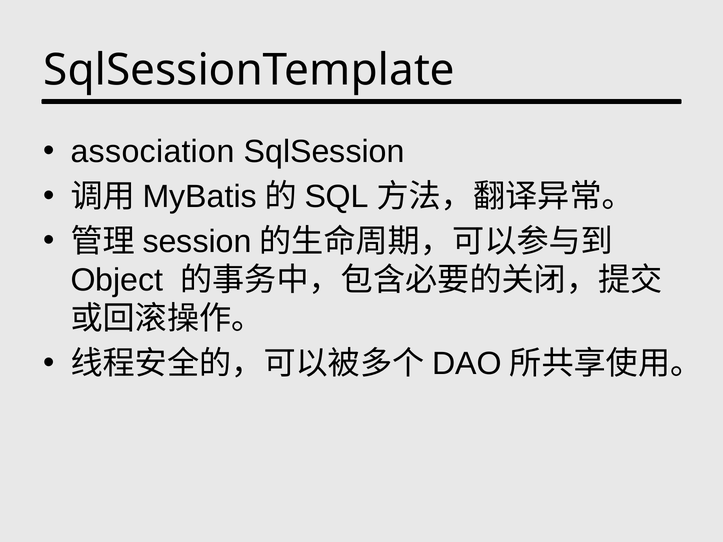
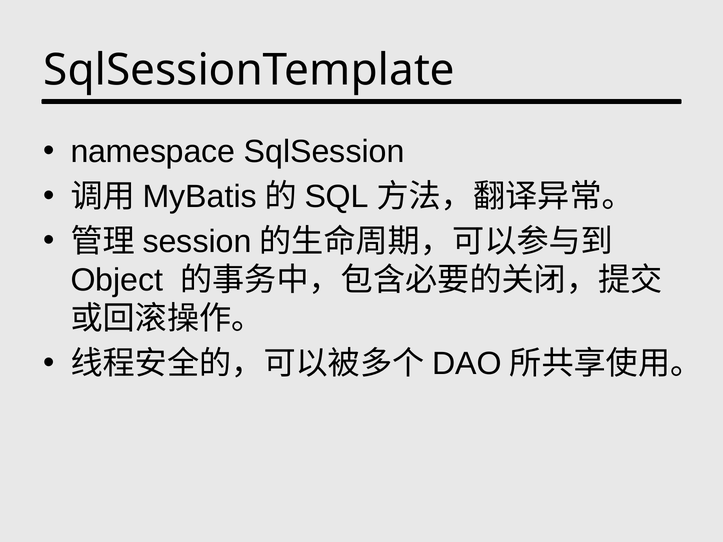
association: association -> namespace
